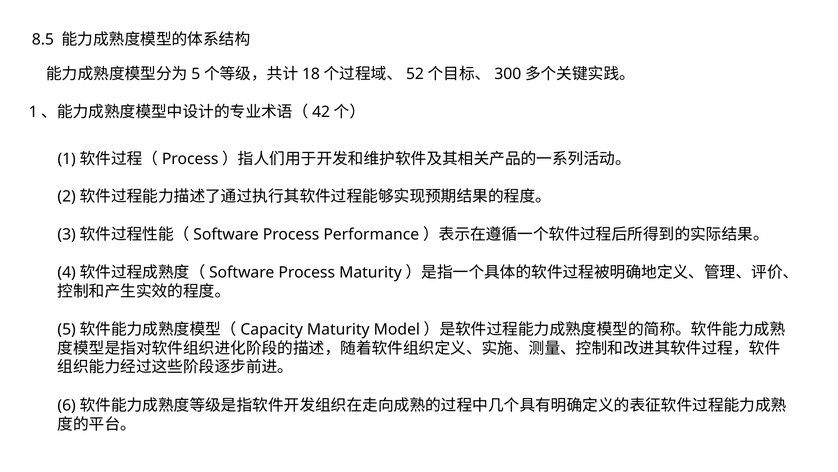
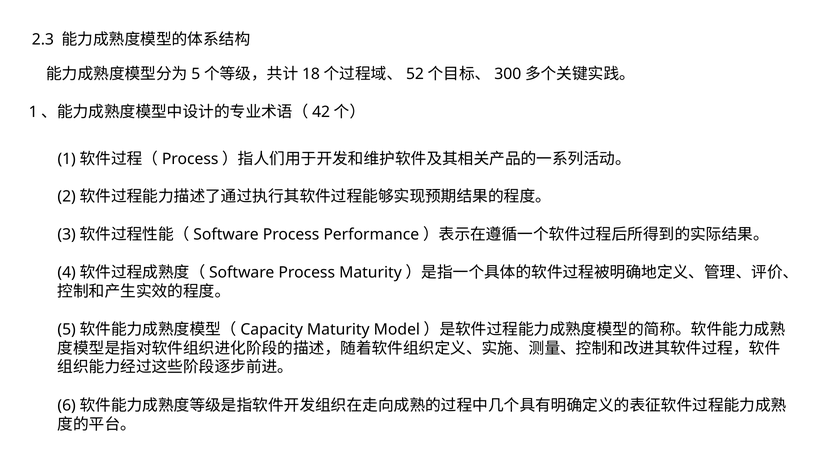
8.5: 8.5 -> 2.3
